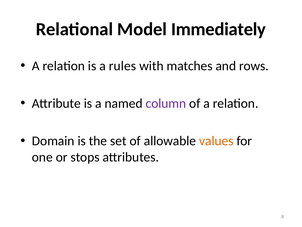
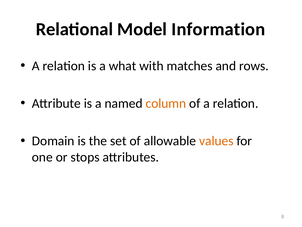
Immediately: Immediately -> Information
rules: rules -> what
column colour: purple -> orange
